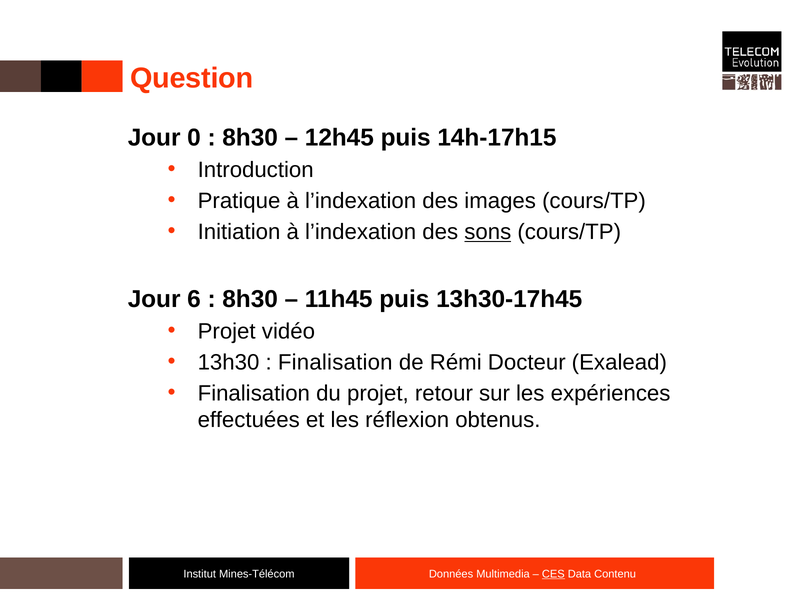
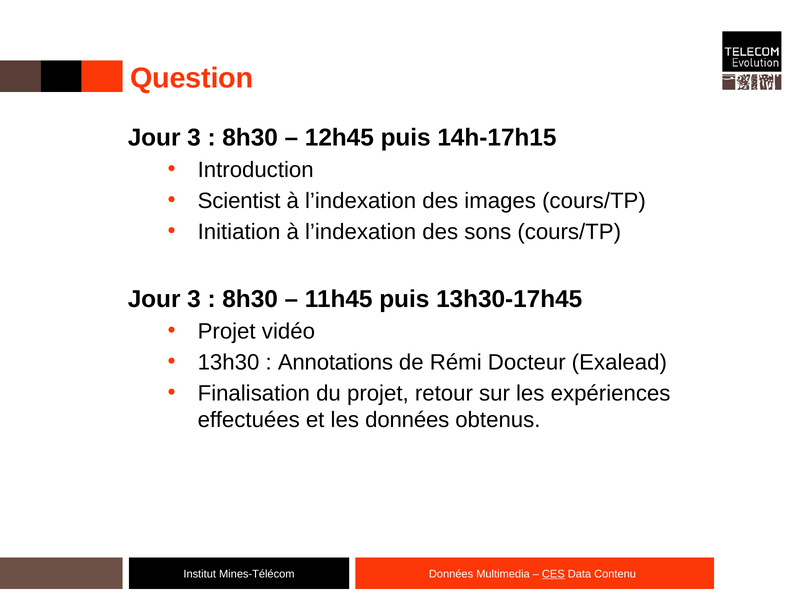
0 at (194, 138): 0 -> 3
Pratique: Pratique -> Scientist
sons underline: present -> none
6 at (194, 299): 6 -> 3
Finalisation at (335, 362): Finalisation -> Annotations
les réflexion: réflexion -> données
